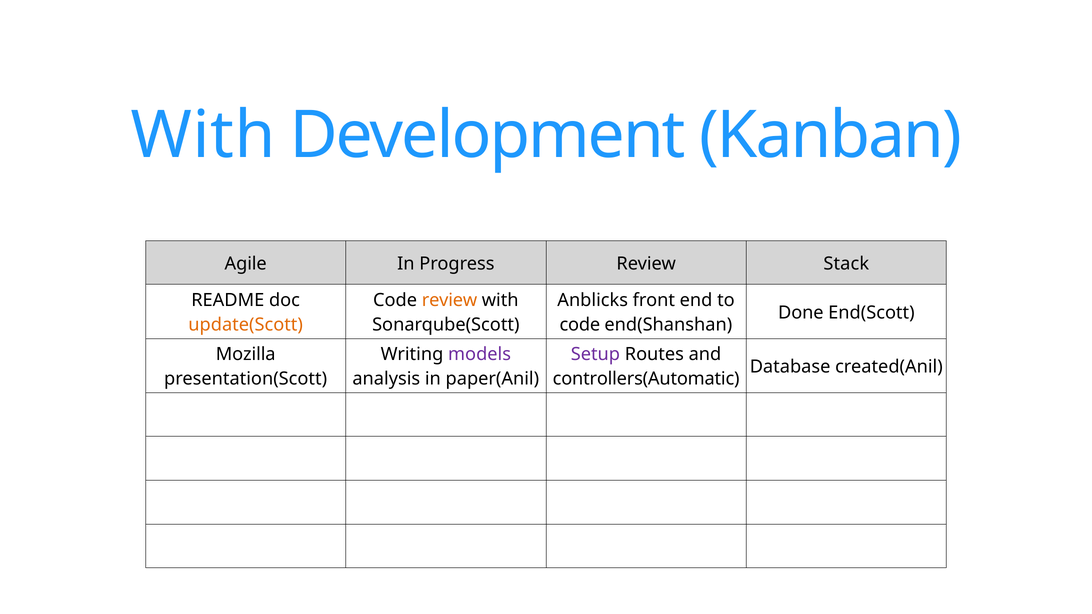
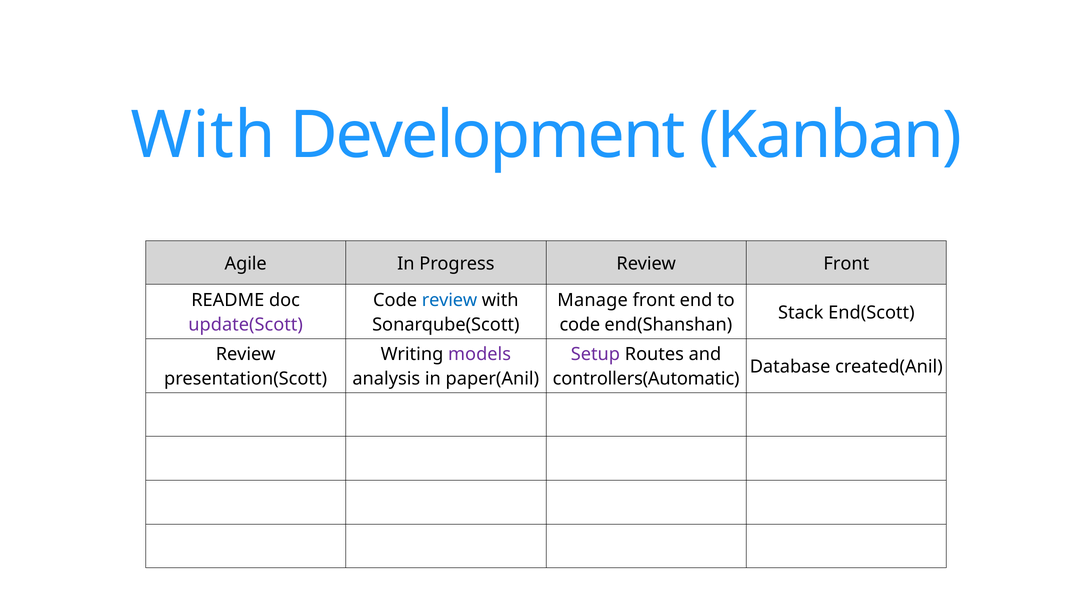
Review Stack: Stack -> Front
review at (450, 300) colour: orange -> blue
Anblicks: Anblicks -> Manage
Done: Done -> Stack
update(Scott colour: orange -> purple
Mozilla at (246, 354): Mozilla -> Review
